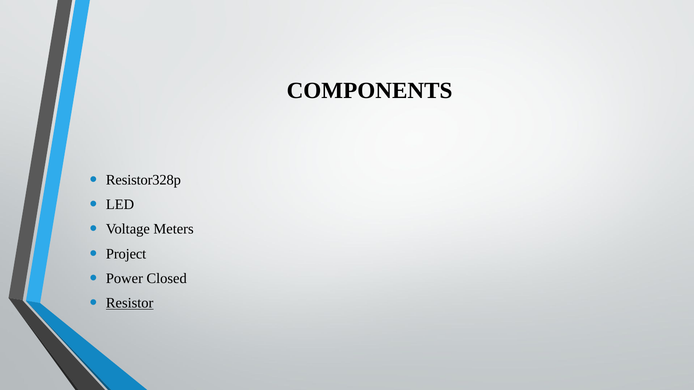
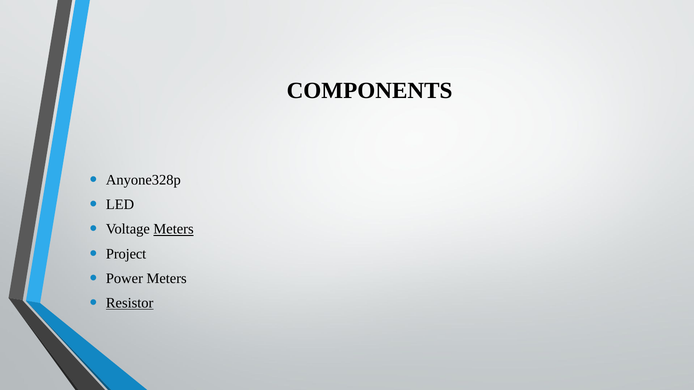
Resistor328p: Resistor328p -> Anyone328p
Meters at (174, 229) underline: none -> present
Power Closed: Closed -> Meters
